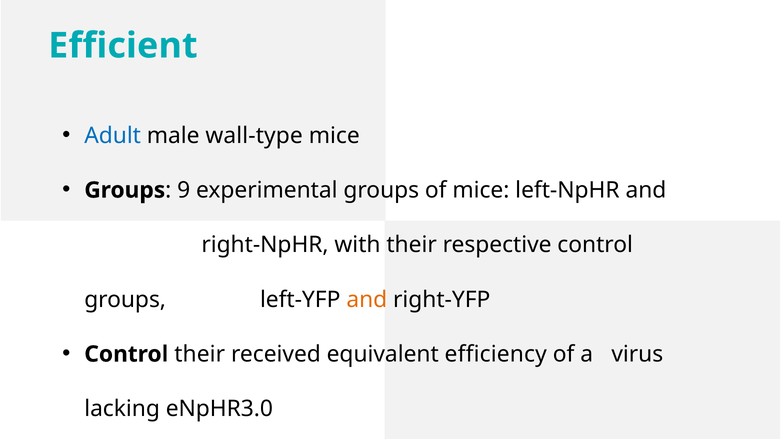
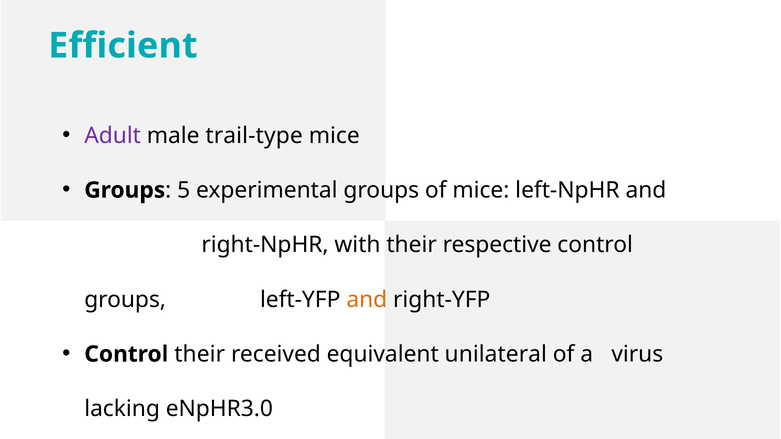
Adult colour: blue -> purple
wall-type: wall-type -> trail-type
9: 9 -> 5
efficiency: efficiency -> unilateral
